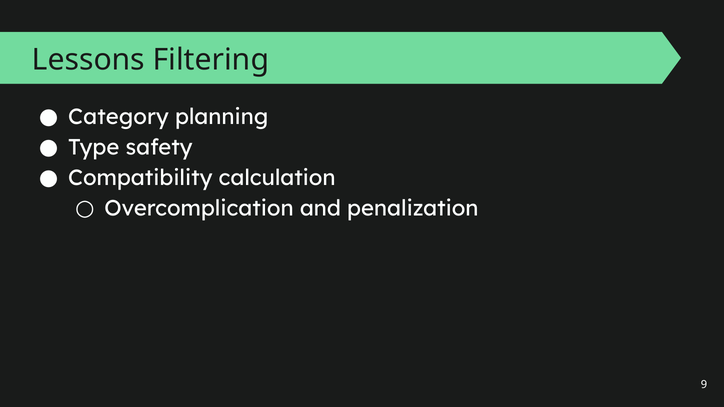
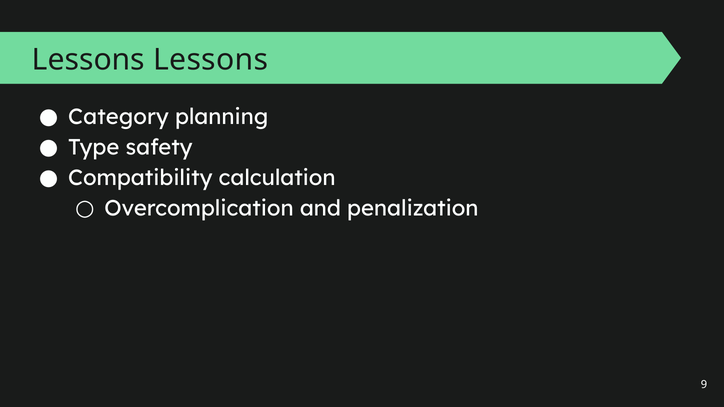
Lessons Filtering: Filtering -> Lessons
